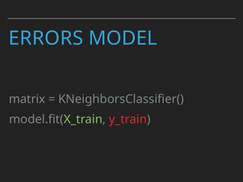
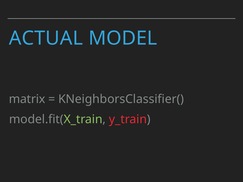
ERRORS: ERRORS -> ACTUAL
